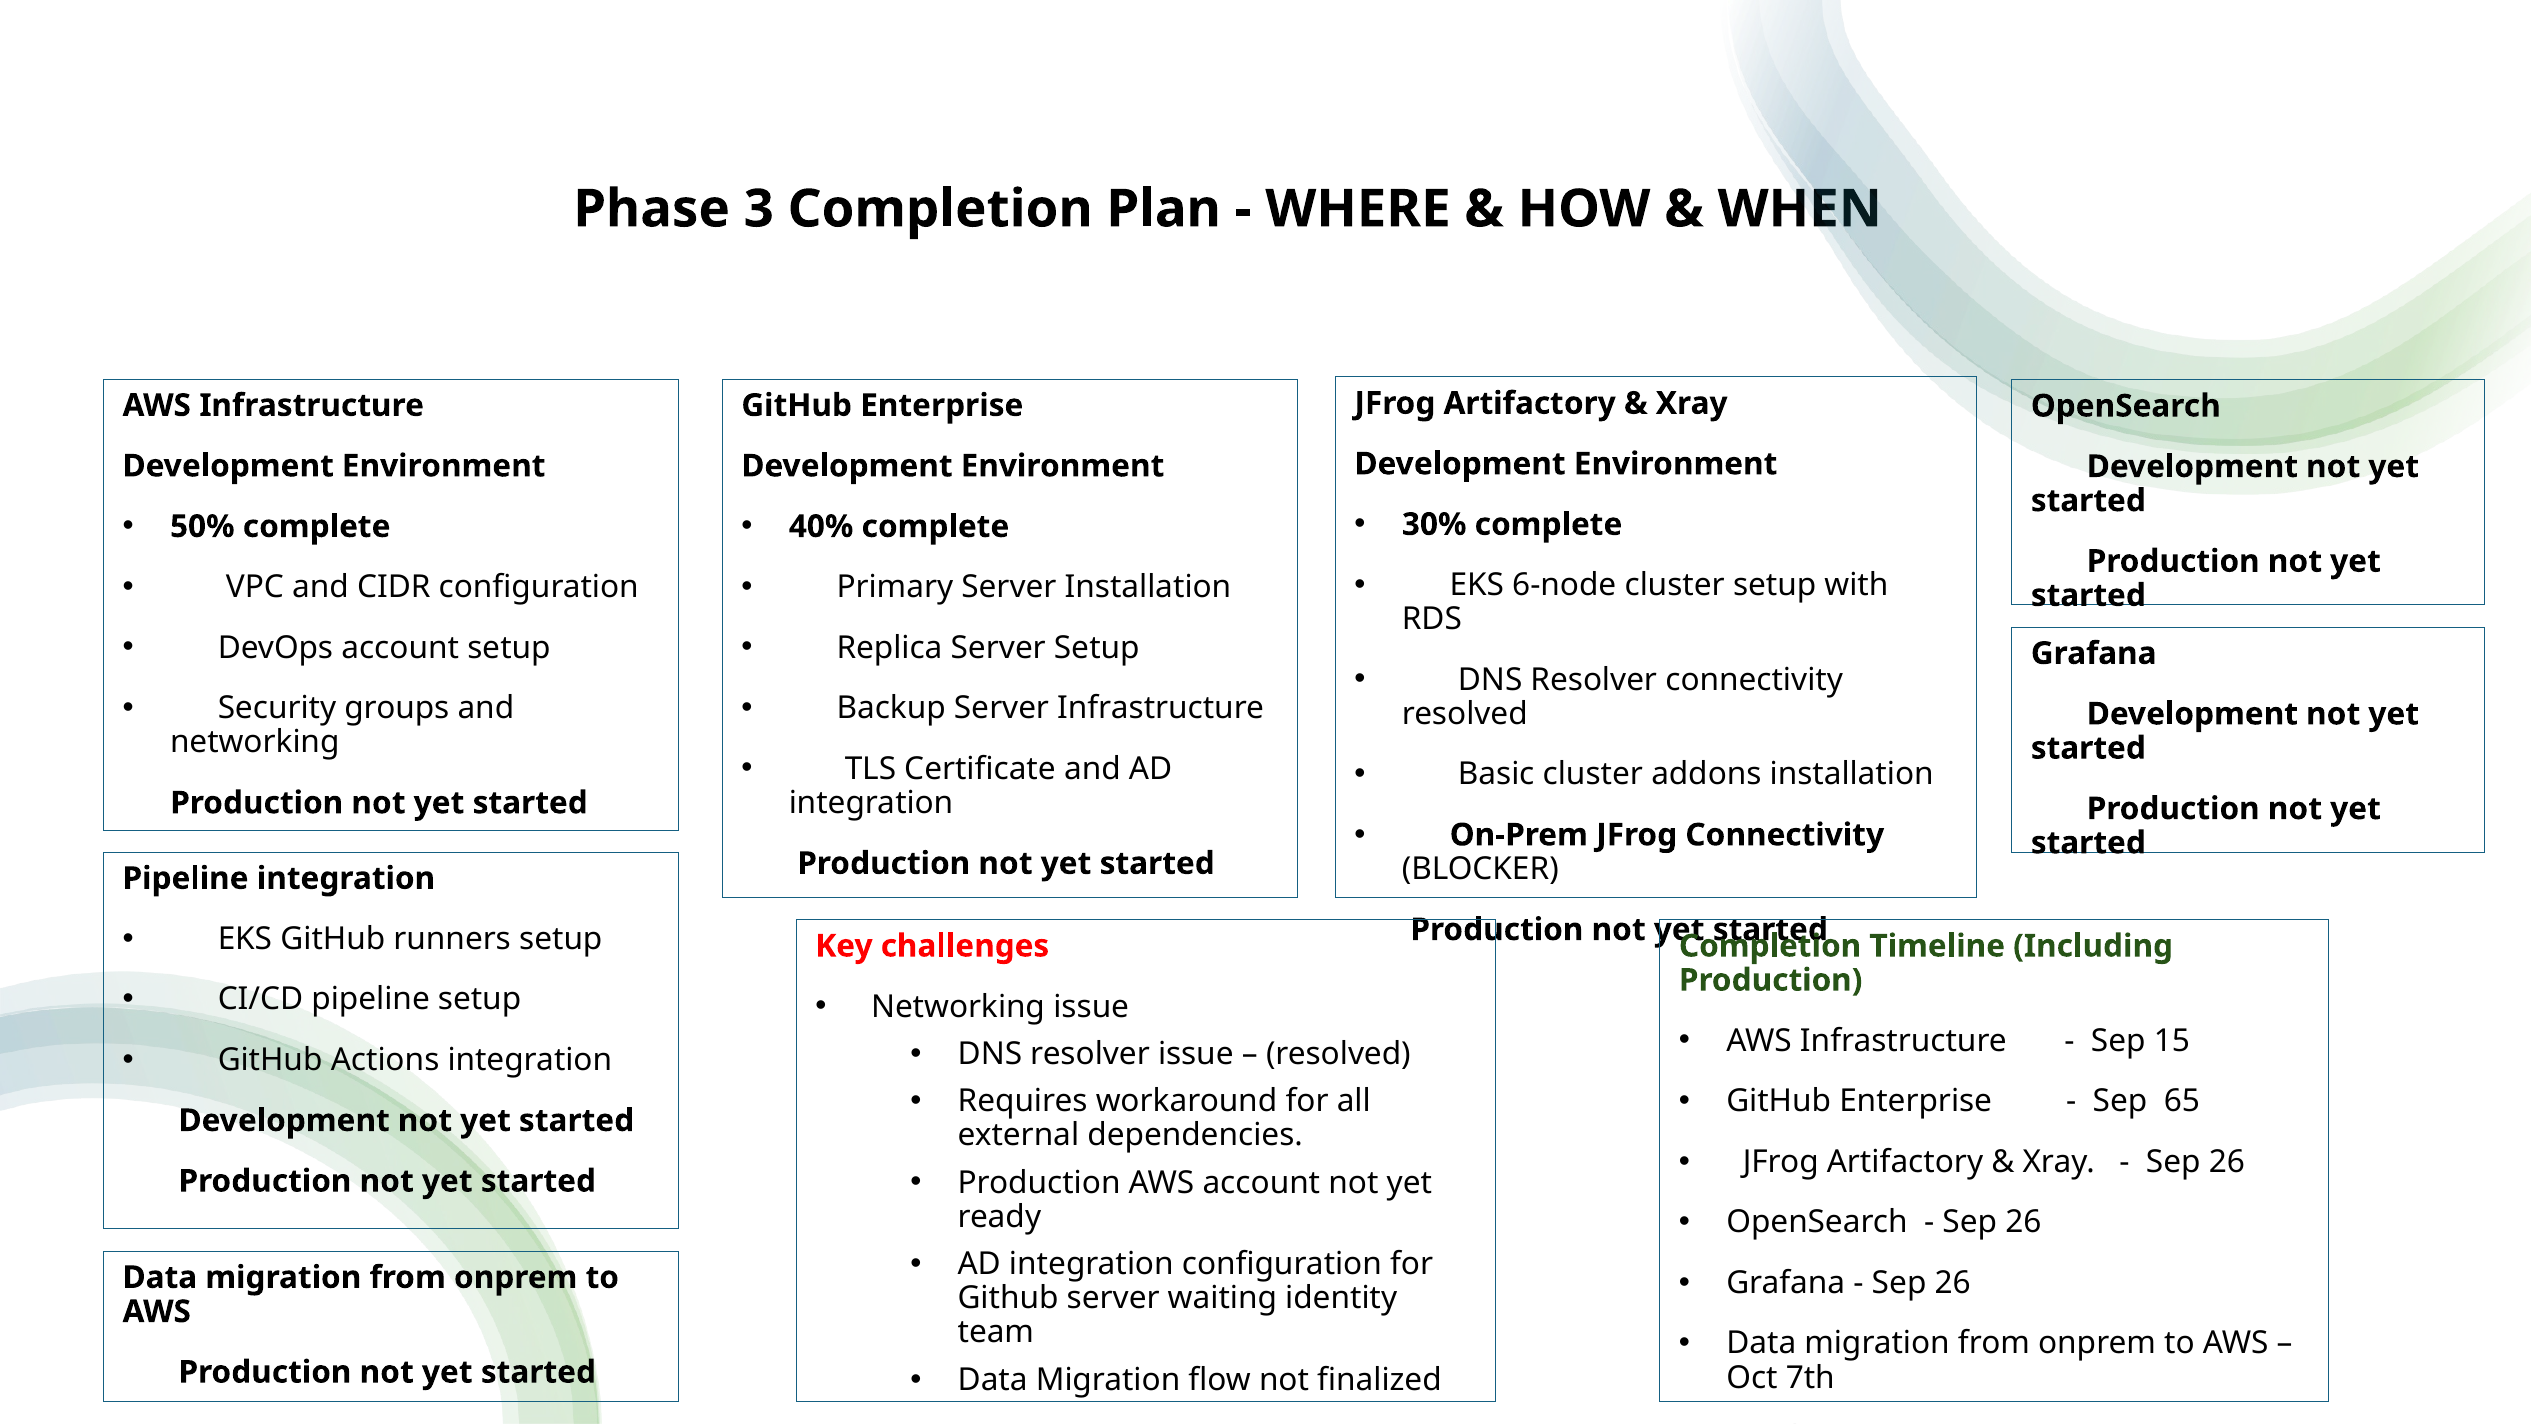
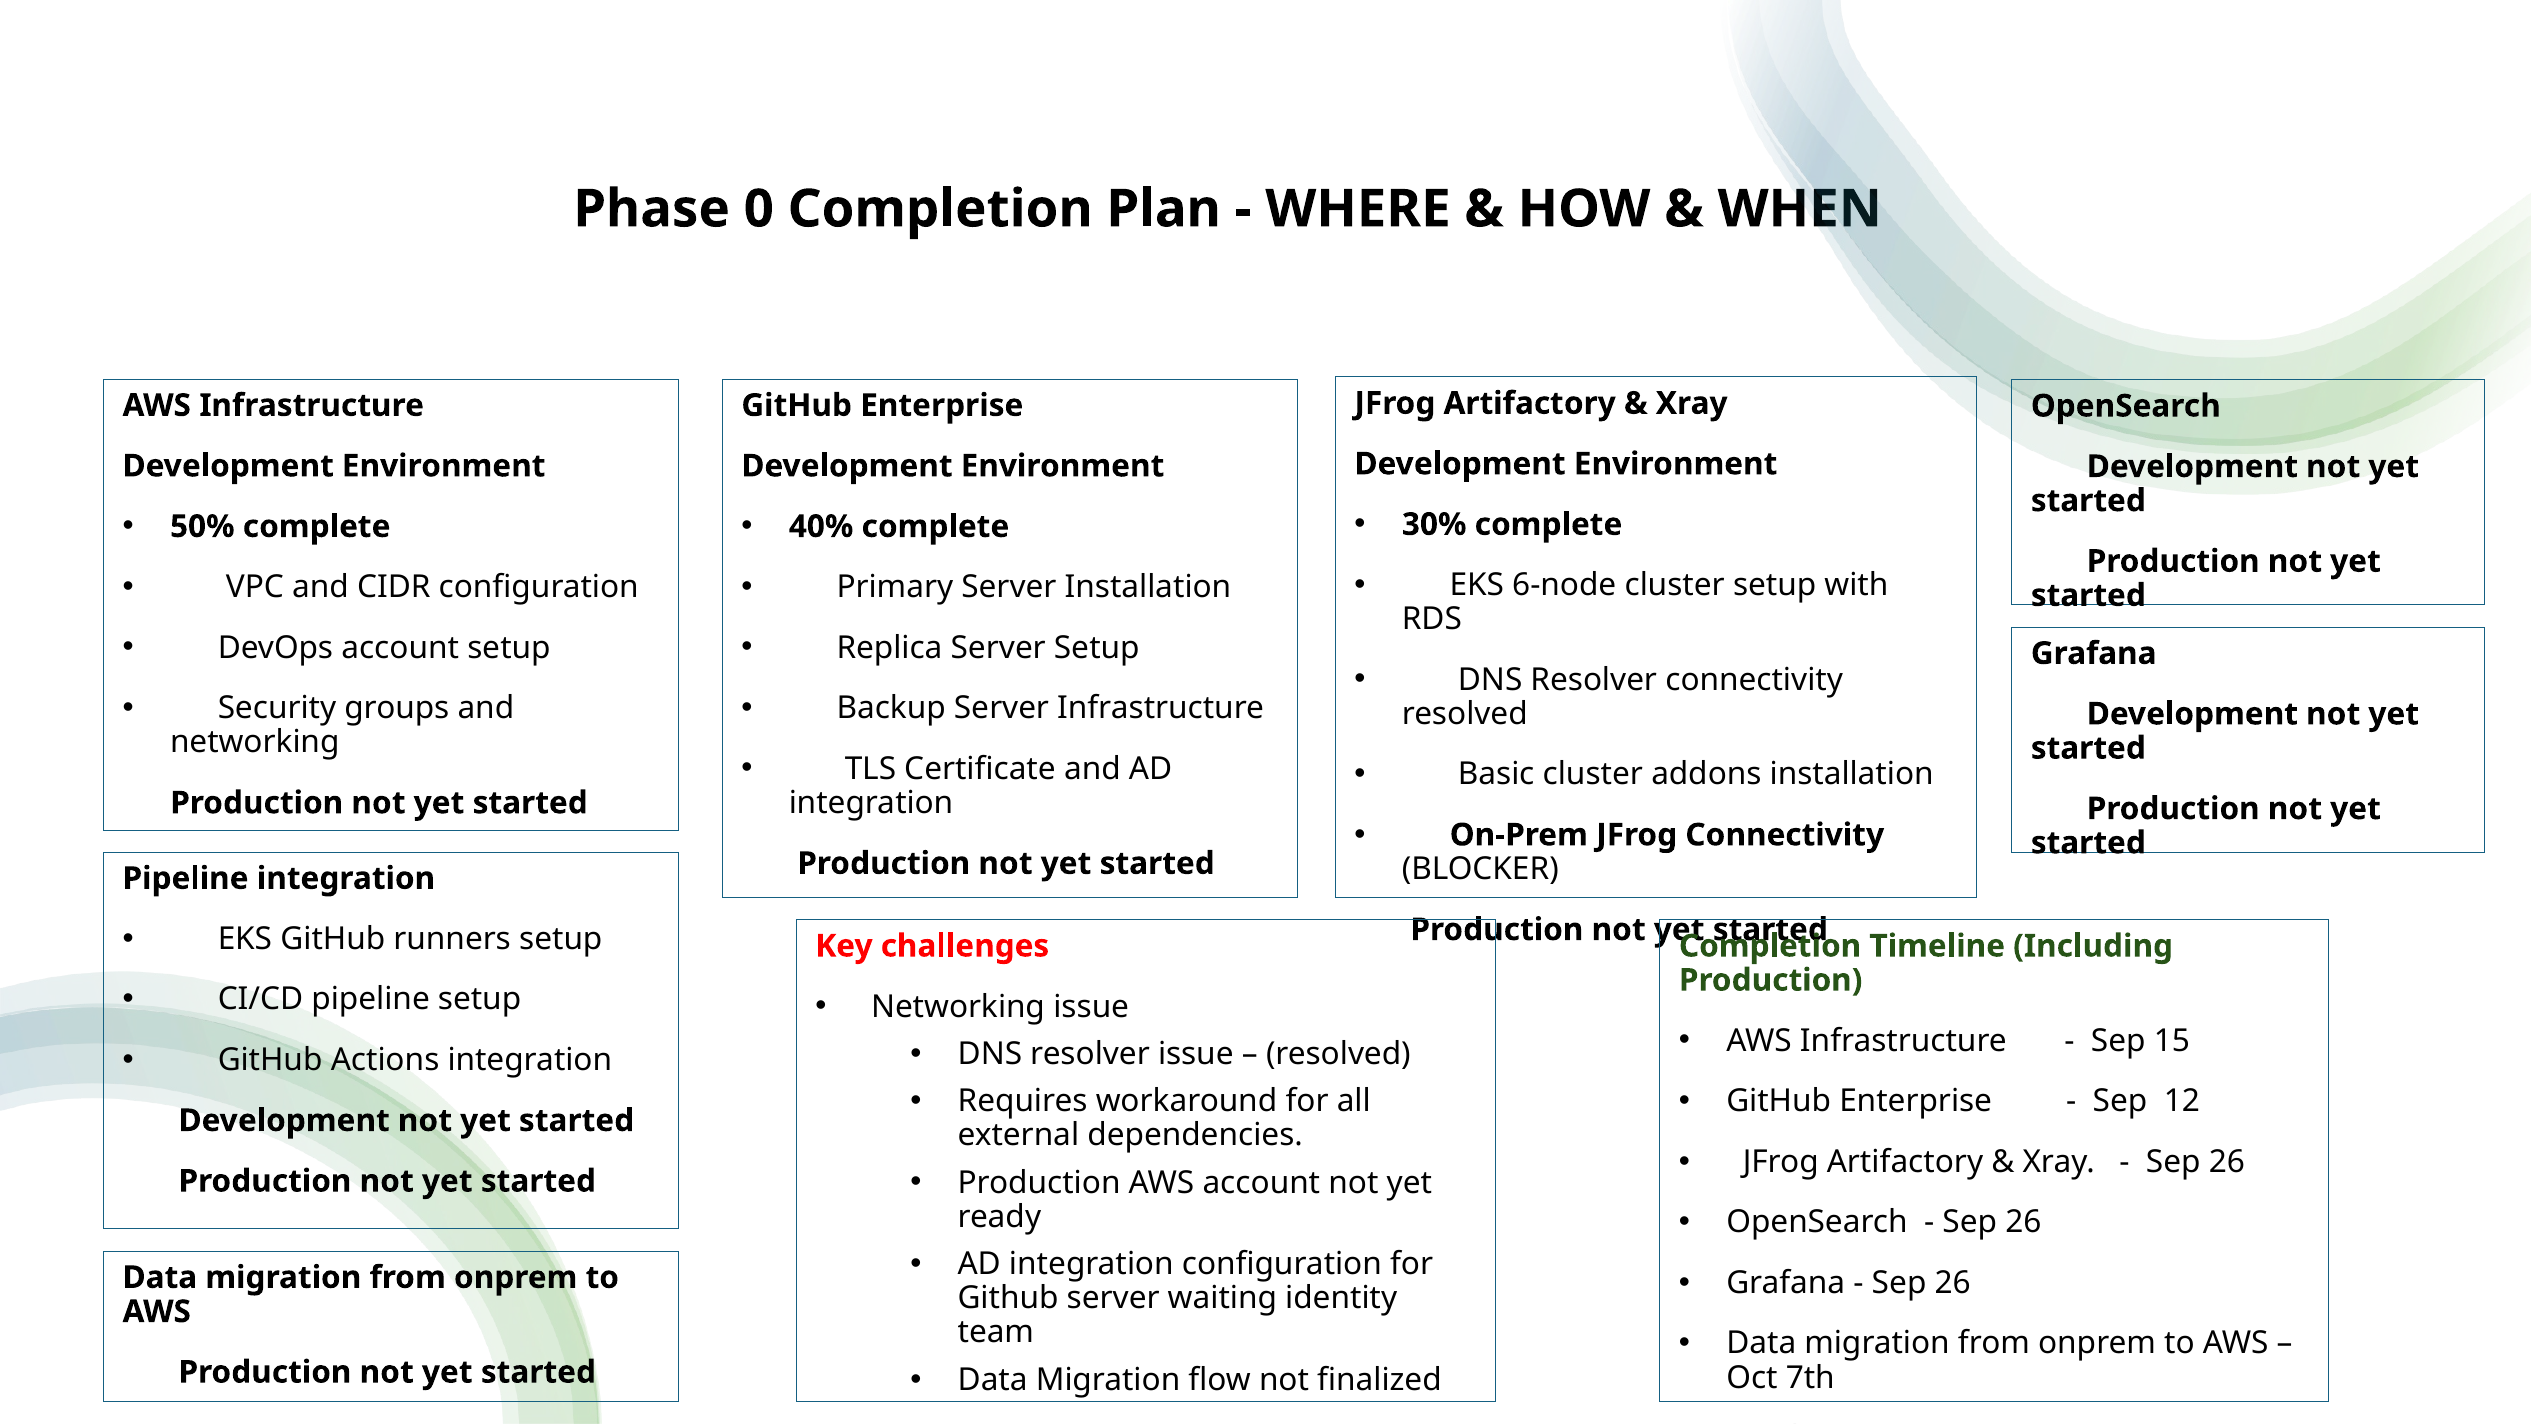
3: 3 -> 0
65: 65 -> 12
